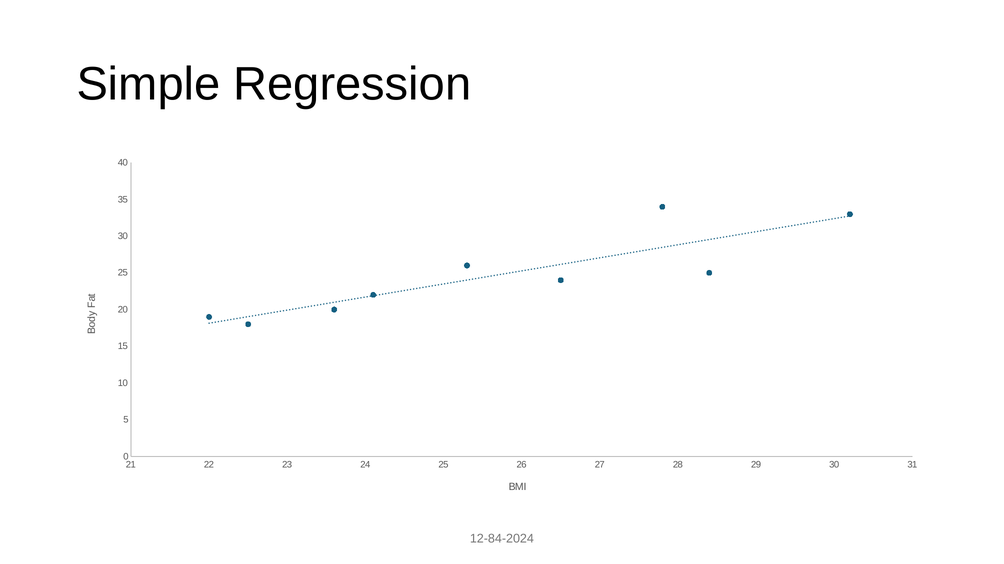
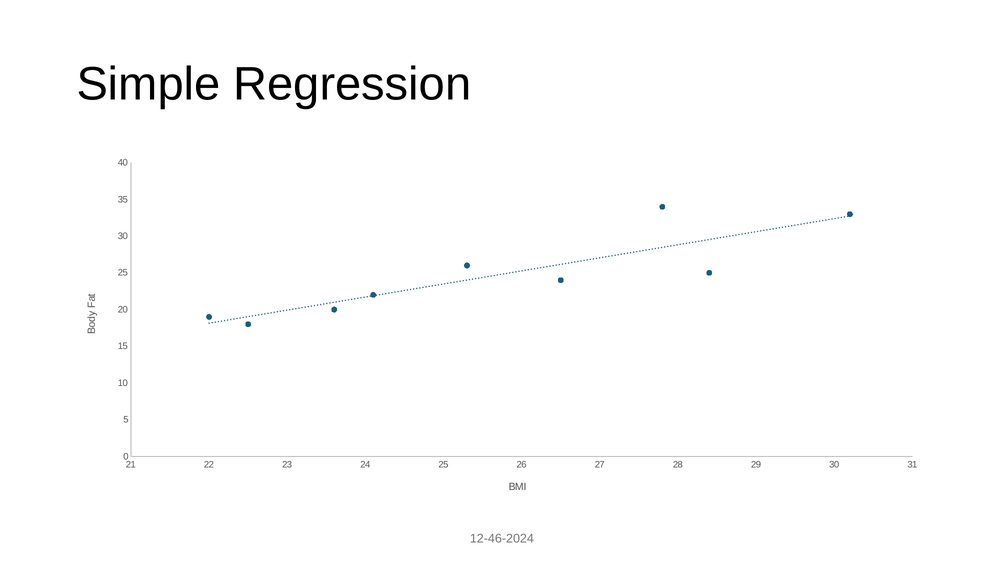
12-84-2024: 12-84-2024 -> 12-46-2024
